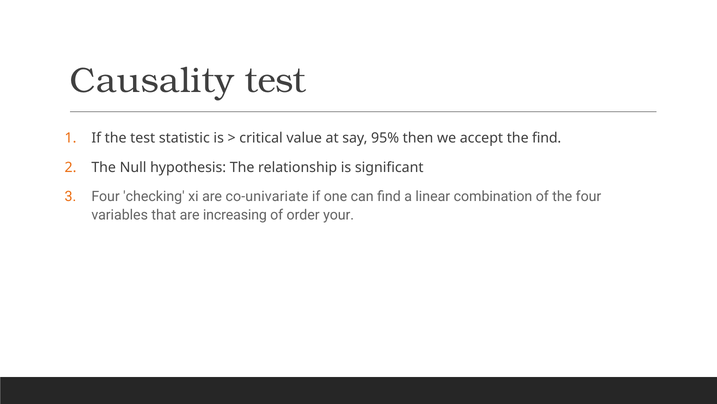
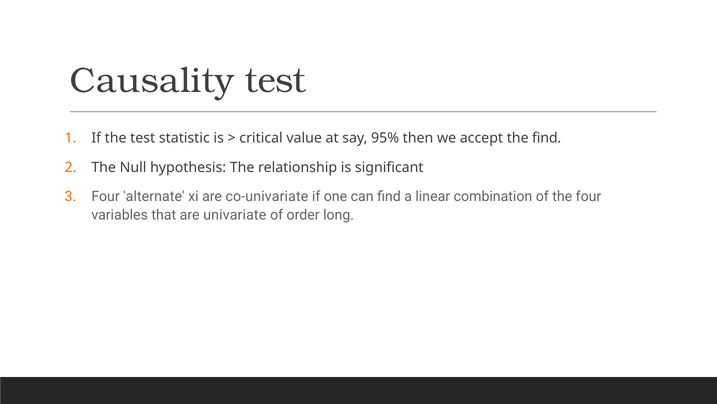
checking: checking -> alternate
increasing: increasing -> univariate
your: your -> long
